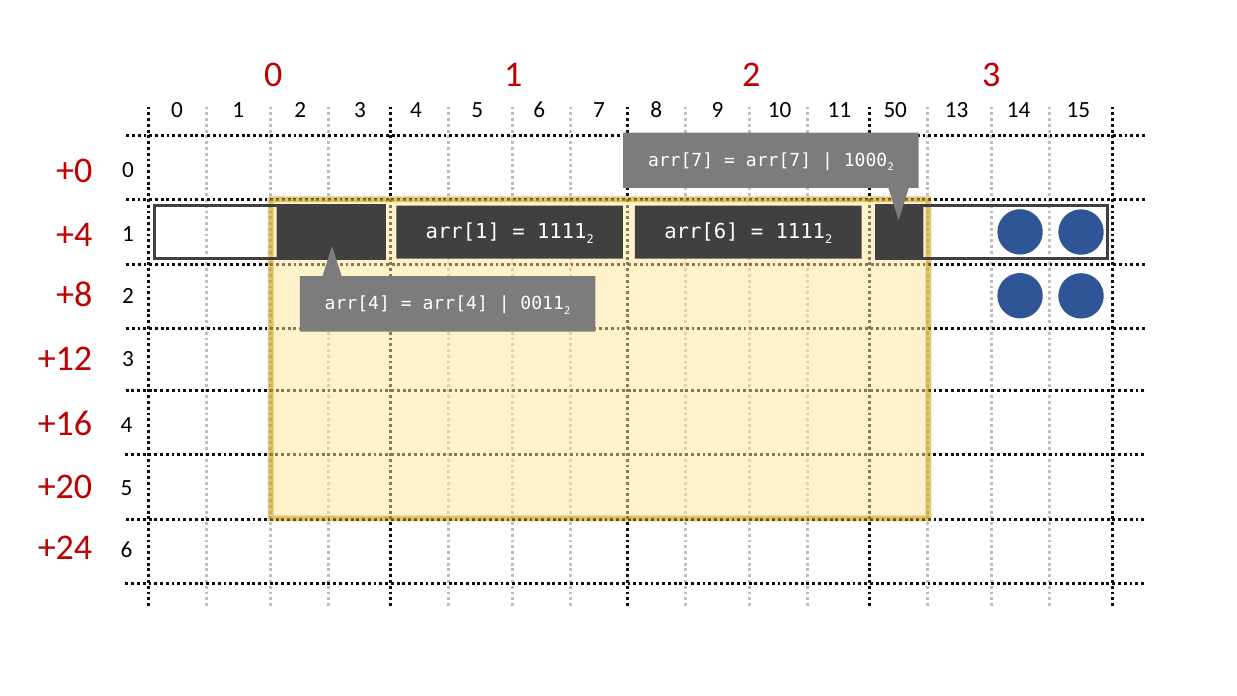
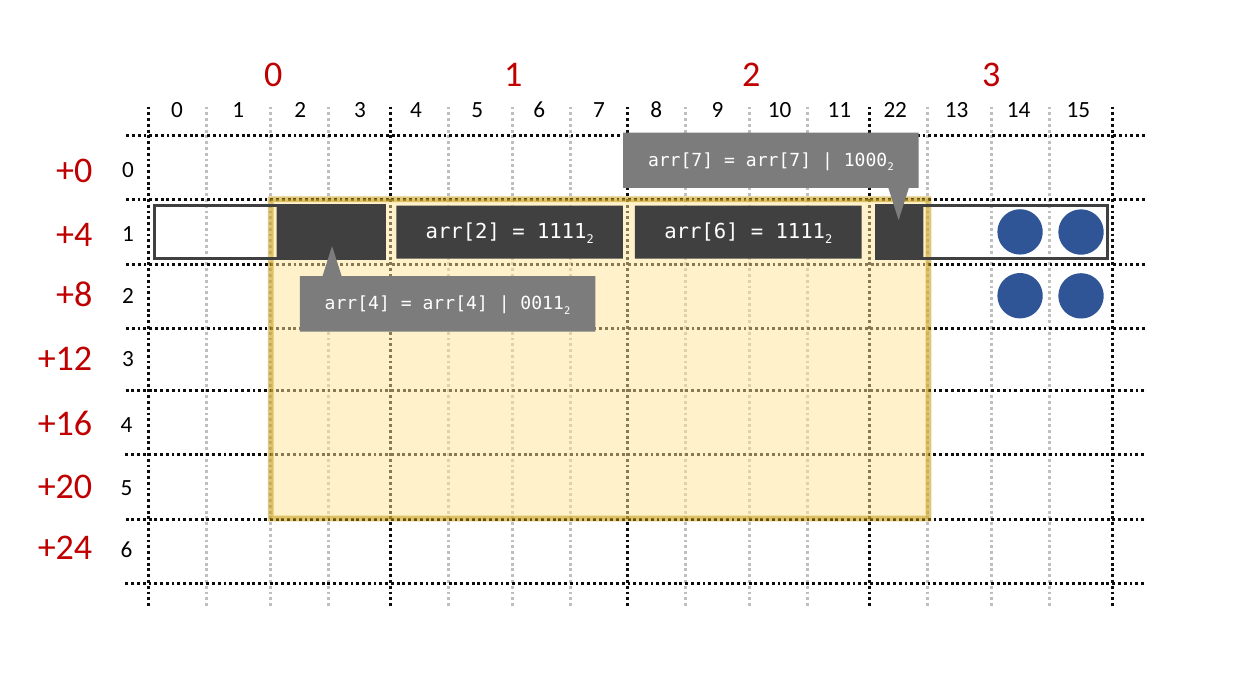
50: 50 -> 22
arr[1: arr[1 -> arr[2
